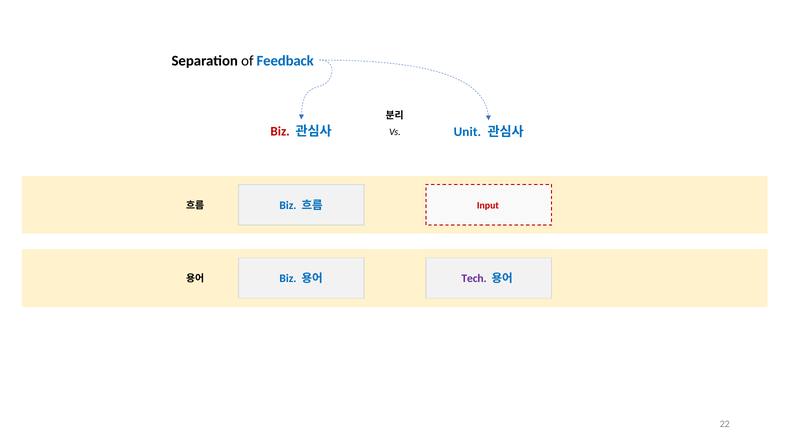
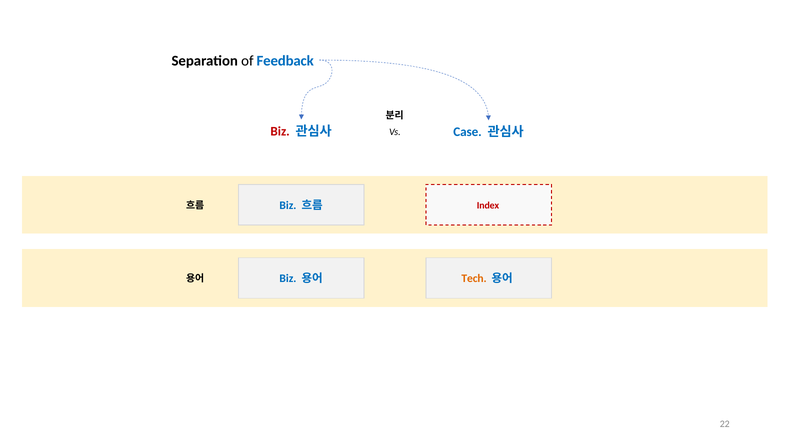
Unit: Unit -> Case
Input: Input -> Index
Tech colour: purple -> orange
